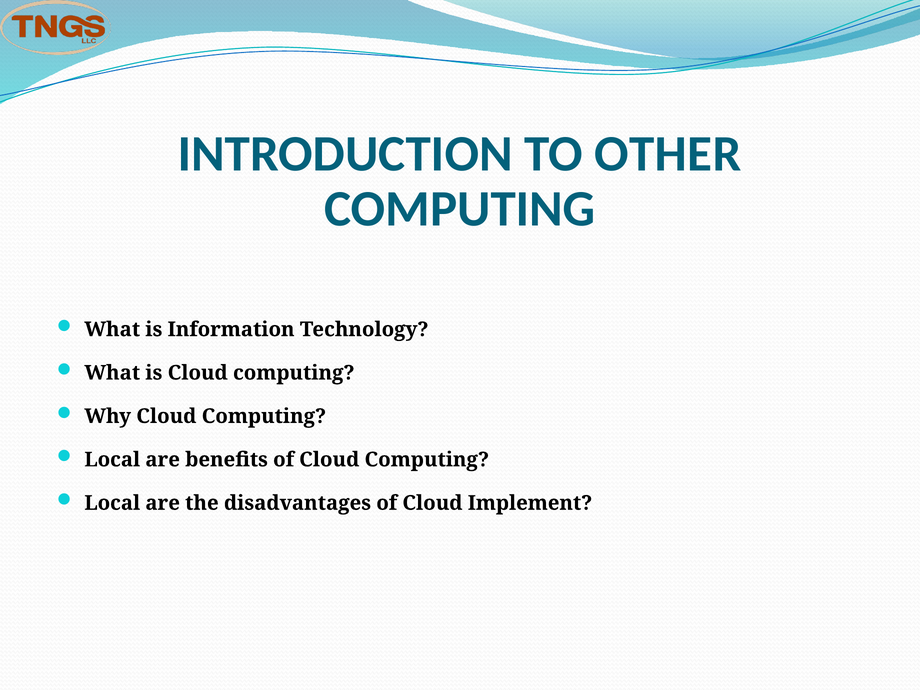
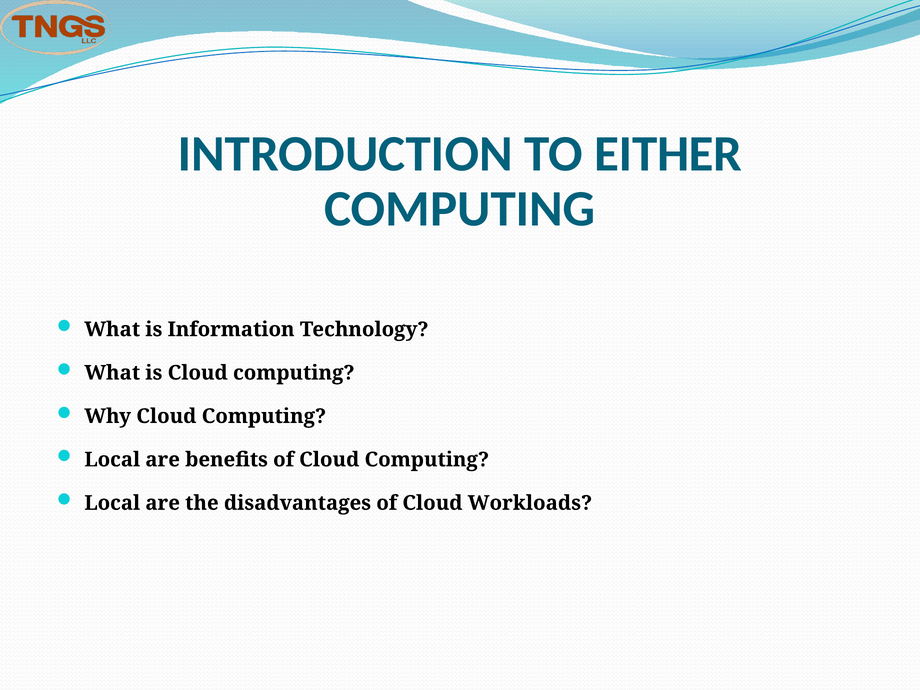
OTHER: OTHER -> EITHER
Implement: Implement -> Workloads
